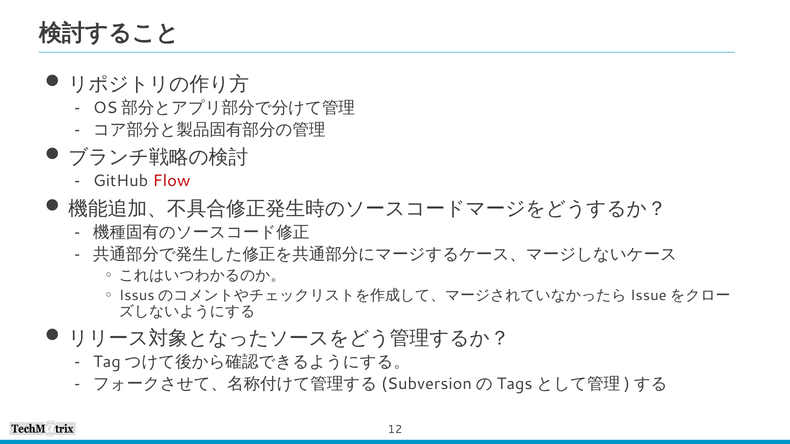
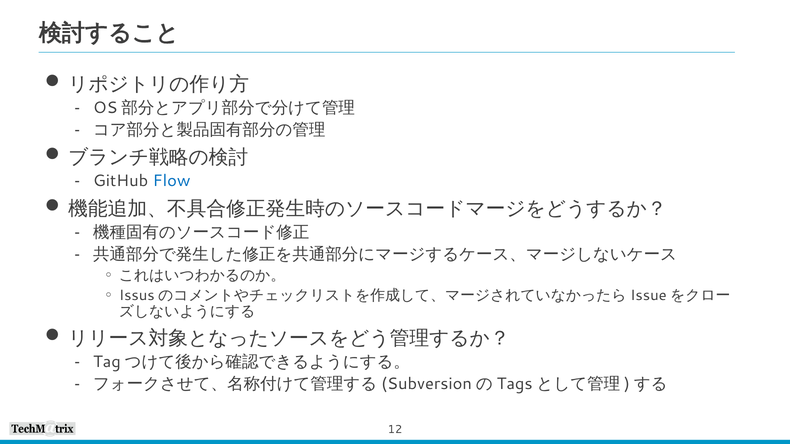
Flow colour: red -> blue
